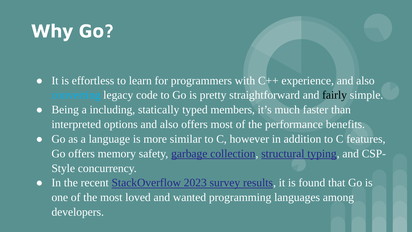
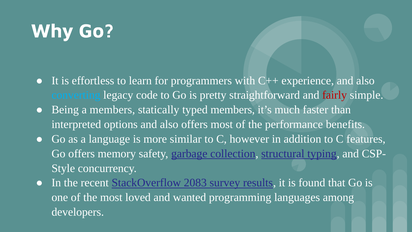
fairly colour: black -> red
a including: including -> members
2023: 2023 -> 2083
